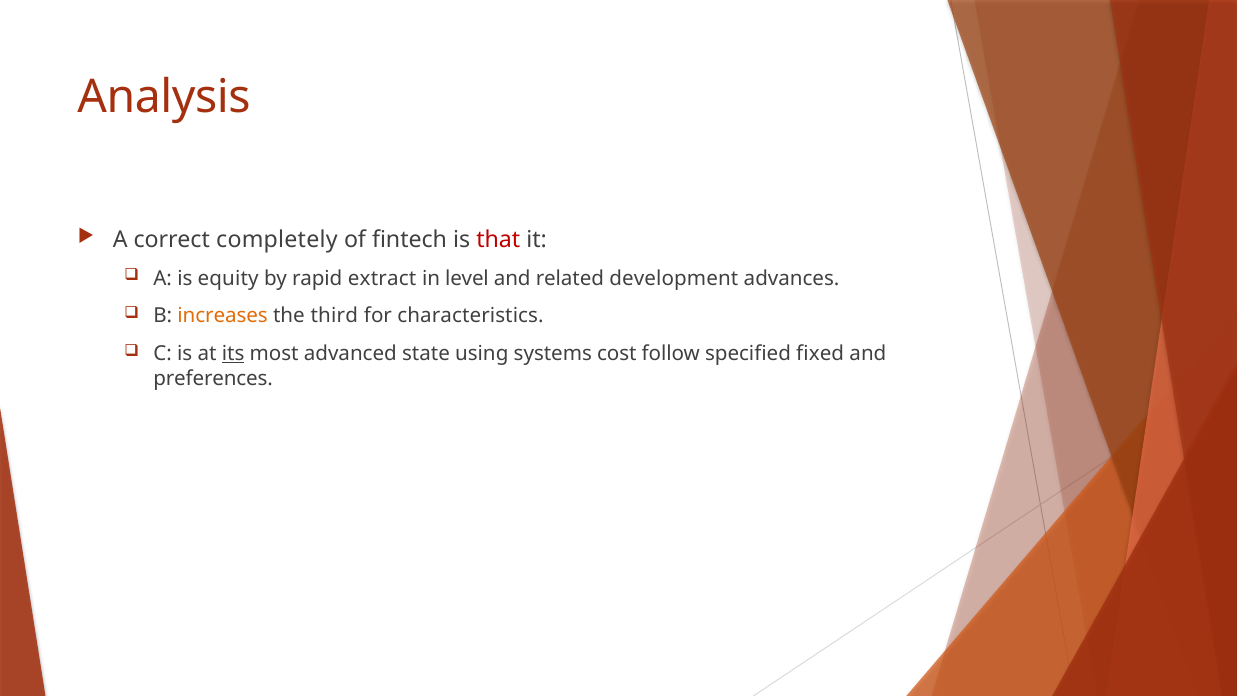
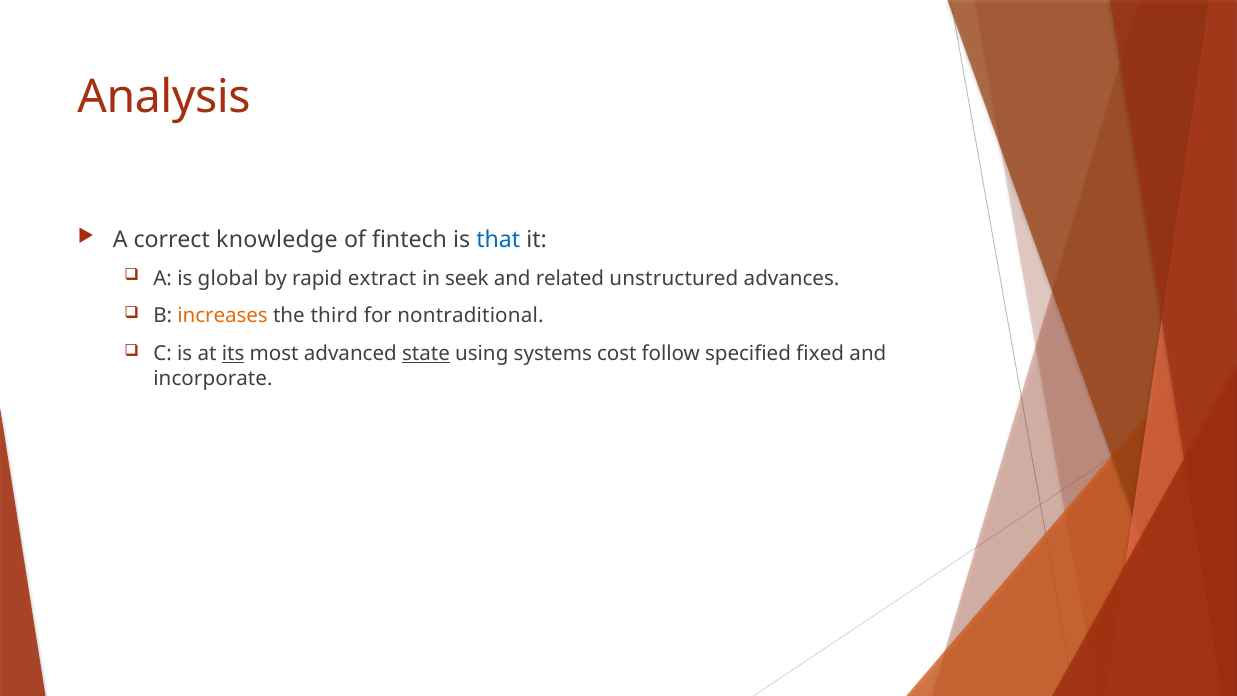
completely: completely -> knowledge
that colour: red -> blue
equity: equity -> global
level: level -> seek
development: development -> unstructured
characteristics: characteristics -> nontraditional
state underline: none -> present
preferences: preferences -> incorporate
